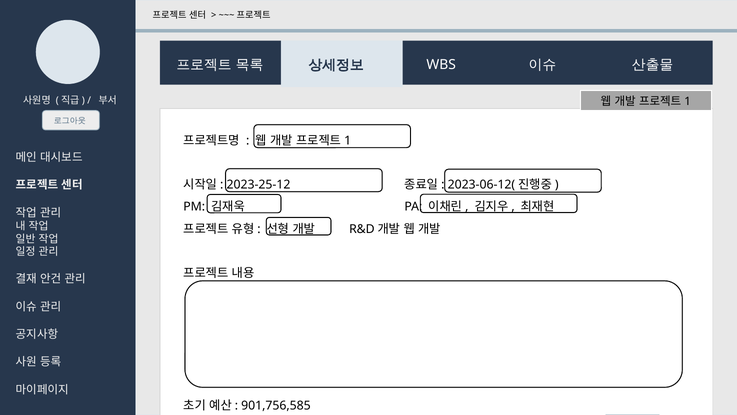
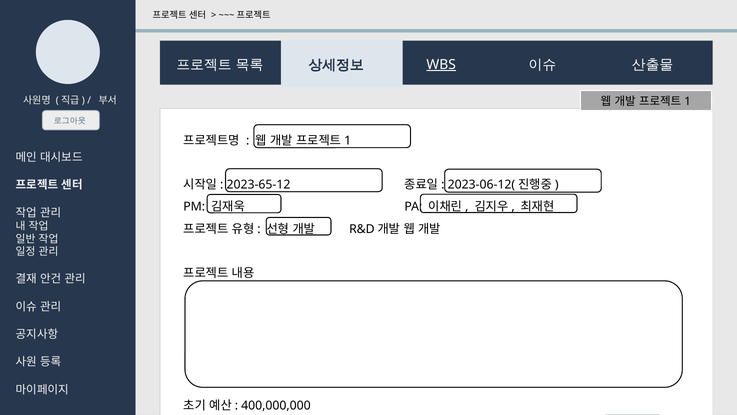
WBS underline: none -> present
2023-25-12: 2023-25-12 -> 2023-65-12
901,756,585: 901,756,585 -> 400,000,000
